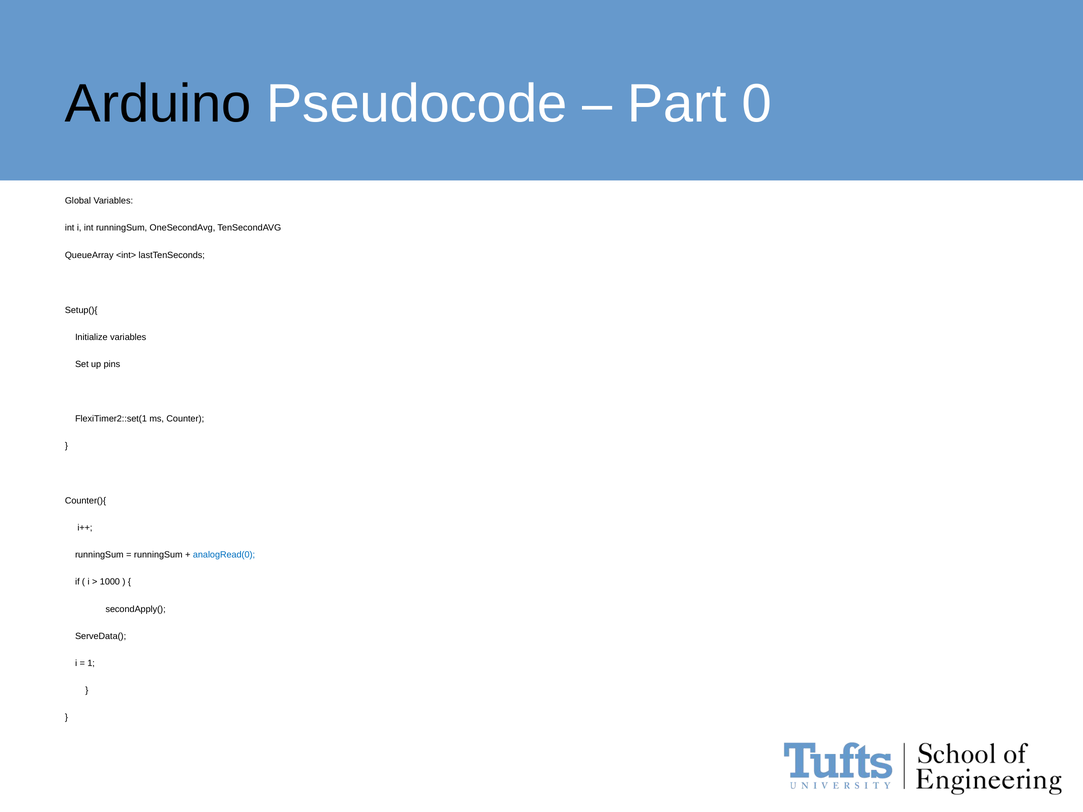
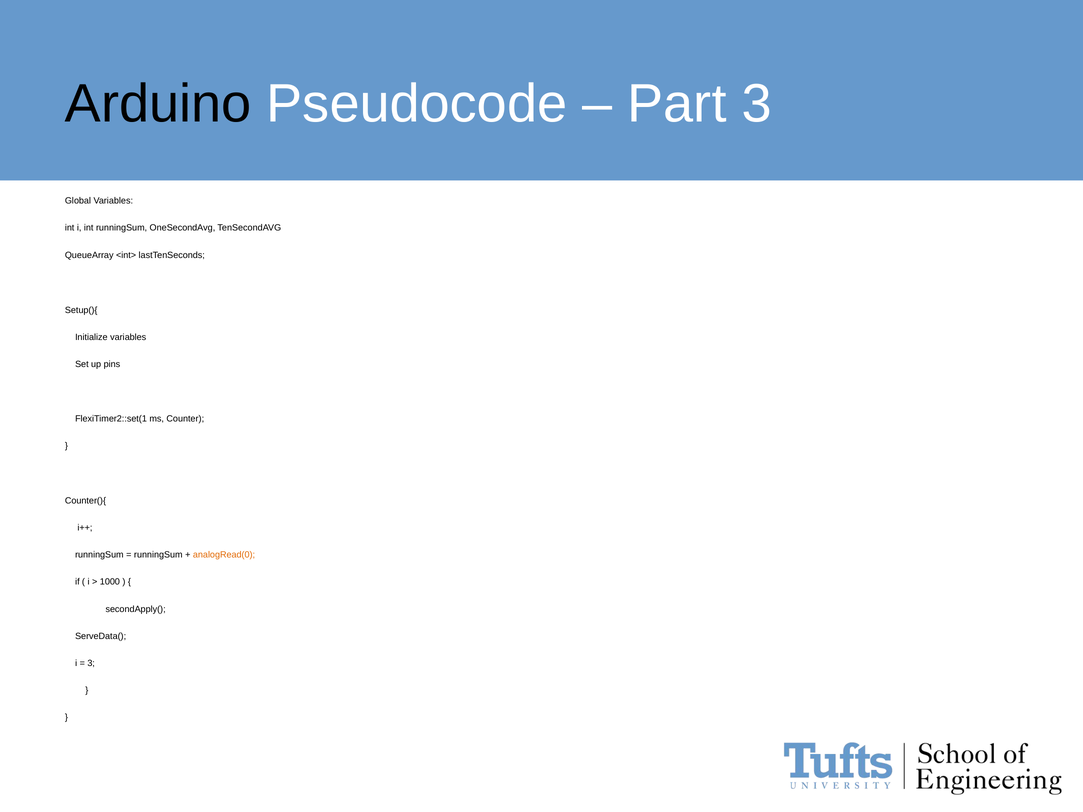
Part 0: 0 -> 3
analogRead(0 colour: blue -> orange
1 at (91, 663): 1 -> 3
